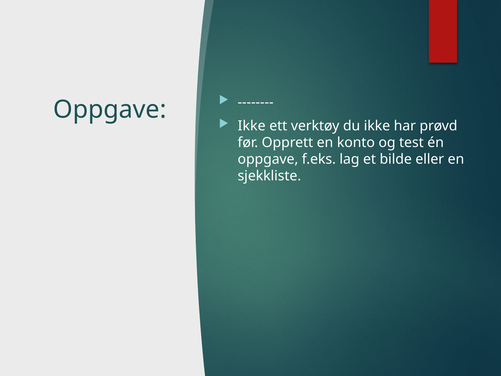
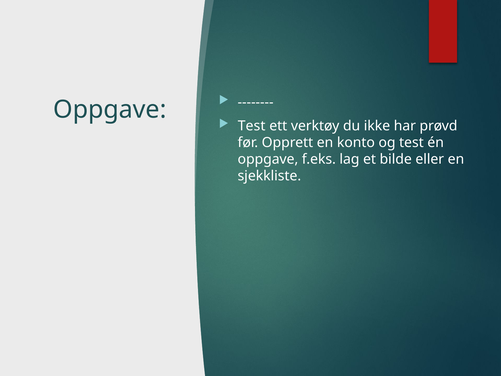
Ikke at (252, 126): Ikke -> Test
